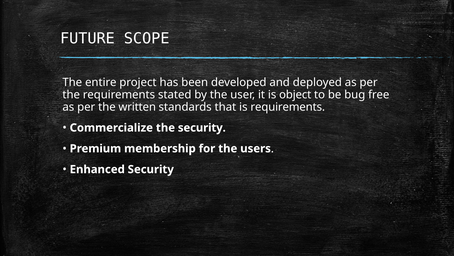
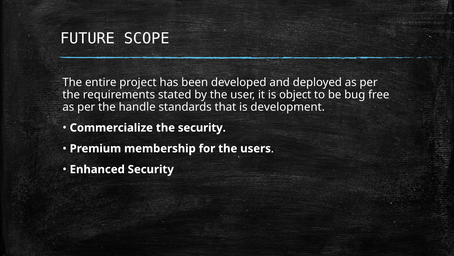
written: written -> handle
is requirements: requirements -> development
